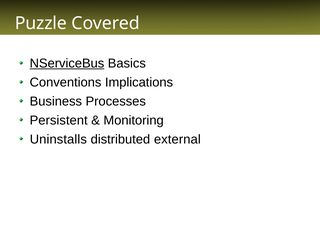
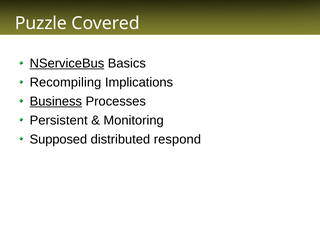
Conventions: Conventions -> Recompiling
Business underline: none -> present
Uninstalls: Uninstalls -> Supposed
external: external -> respond
